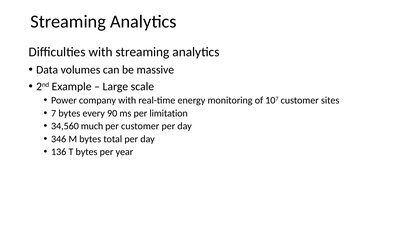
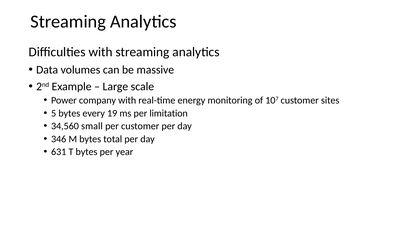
7: 7 -> 5
90: 90 -> 19
much: much -> small
136: 136 -> 631
